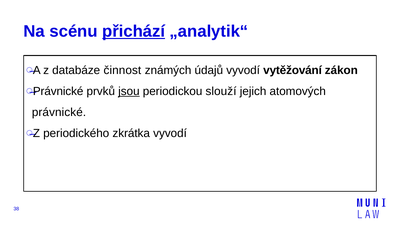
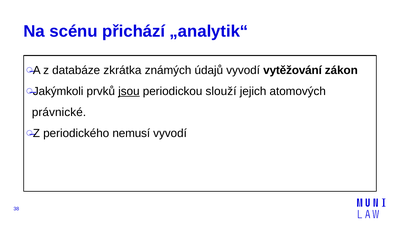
přichází underline: present -> none
činnost: činnost -> zkrátka
Právnické at (58, 91): Právnické -> Jakýmkoli
zkrátka: zkrátka -> nemusí
